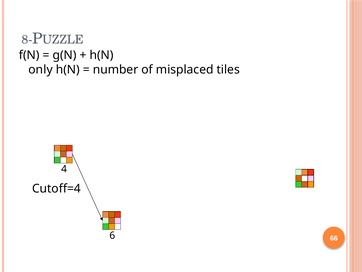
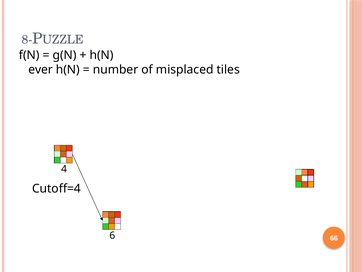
only: only -> ever
